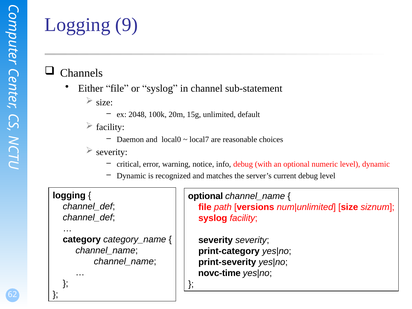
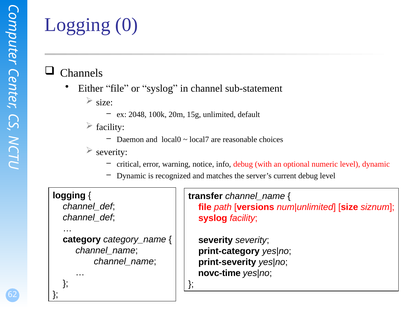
9: 9 -> 0
optional at (206, 196): optional -> transfer
